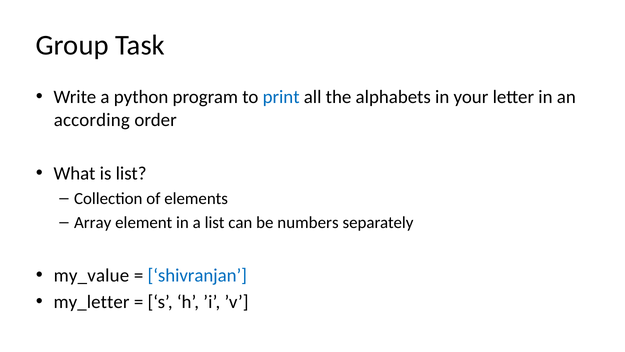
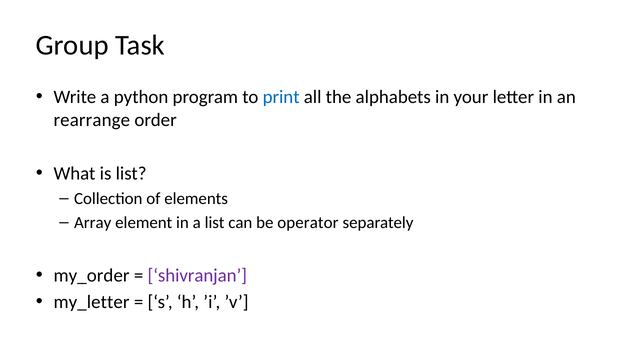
according: according -> rearrange
numbers: numbers -> operator
my_value: my_value -> my_order
shivranjan colour: blue -> purple
